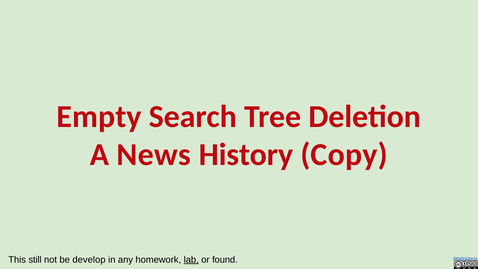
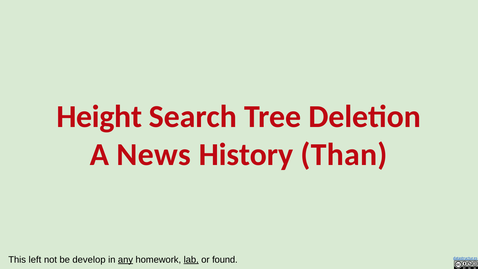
Empty: Empty -> Height
Copy: Copy -> Than
still: still -> left
any underline: none -> present
